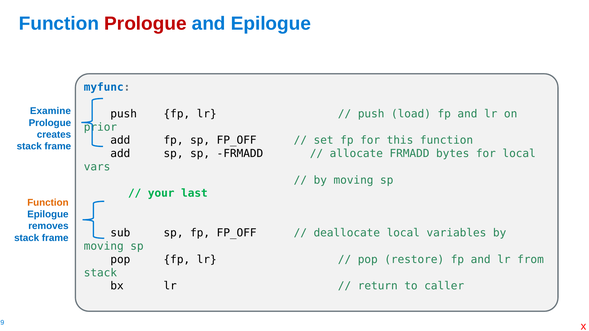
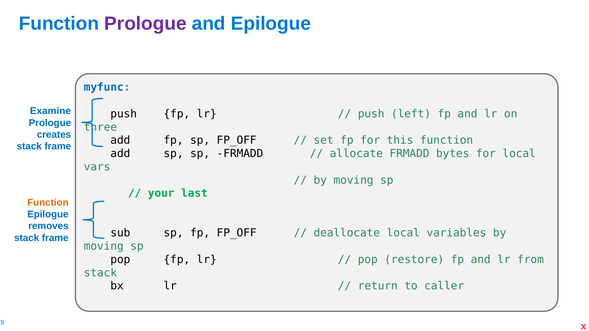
Prologue at (145, 24) colour: red -> purple
load: load -> left
prior: prior -> three
